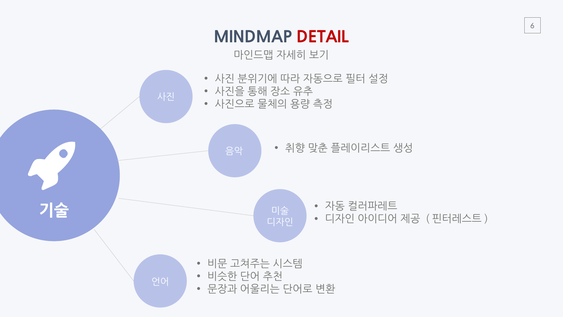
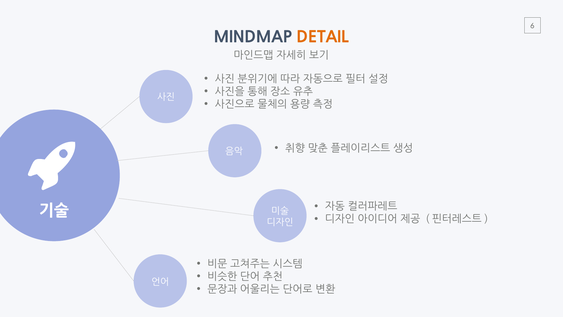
DETAIL colour: red -> orange
